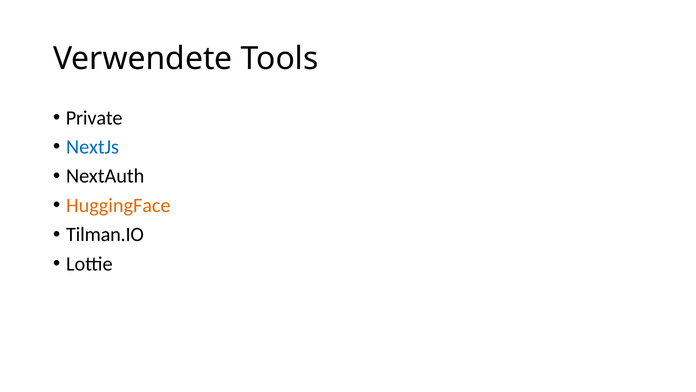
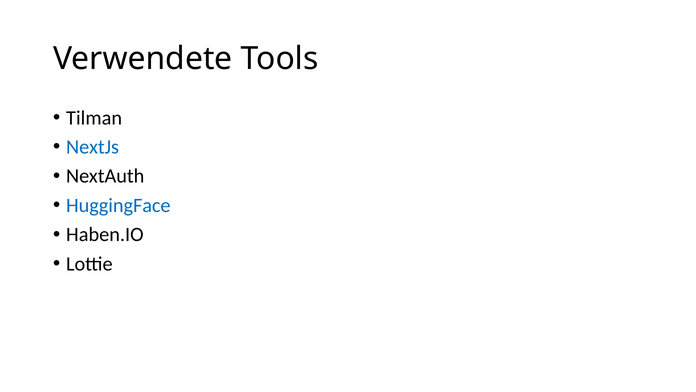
Private: Private -> Tilman
HuggingFace colour: orange -> blue
Tilman.IO: Tilman.IO -> Haben.IO
